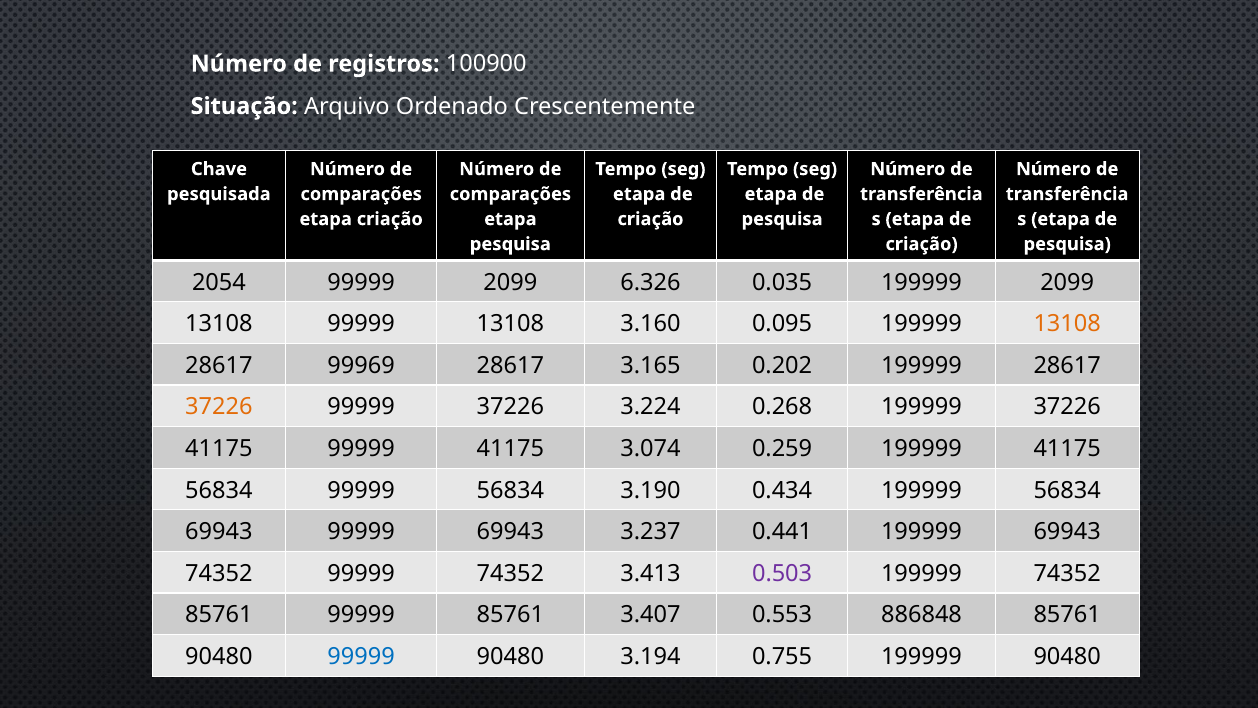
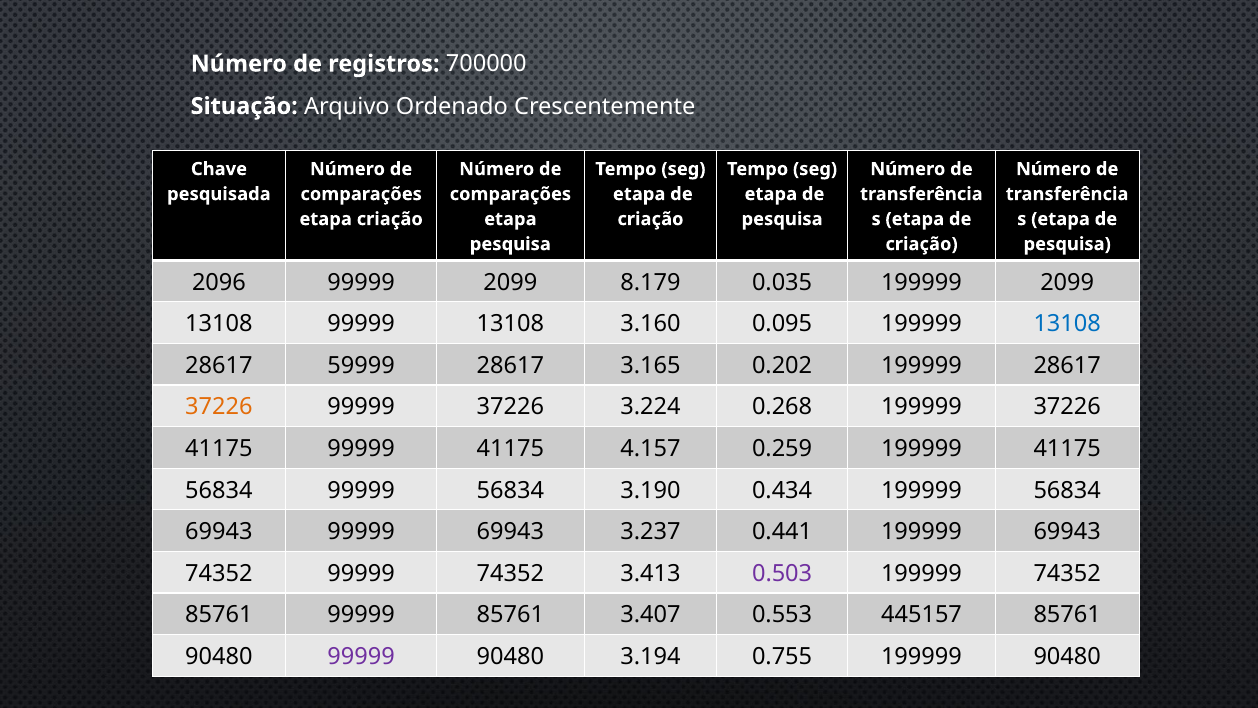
100900: 100900 -> 700000
2054: 2054 -> 2096
6.326: 6.326 -> 8.179
13108 at (1067, 324) colour: orange -> blue
99969: 99969 -> 59999
3.074: 3.074 -> 4.157
886848: 886848 -> 445157
99999 at (361, 656) colour: blue -> purple
